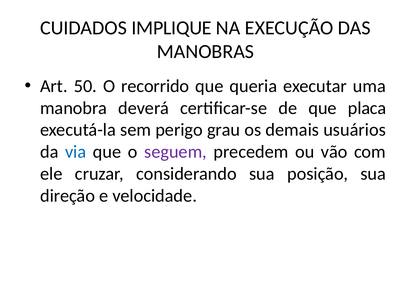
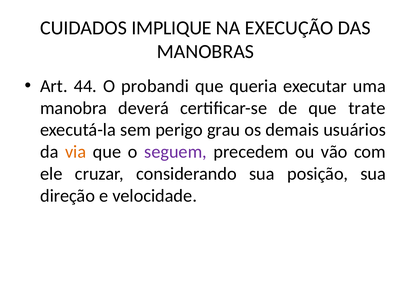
50: 50 -> 44
recorrido: recorrido -> probandi
placa: placa -> trate
via colour: blue -> orange
